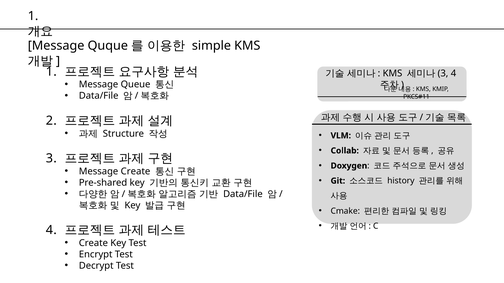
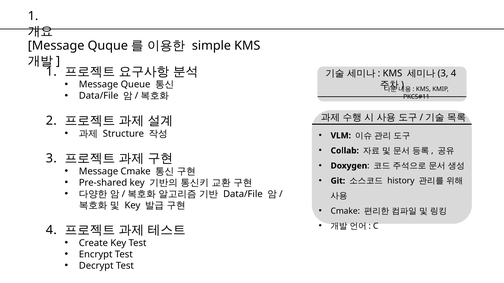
Message Create: Create -> Cmake
